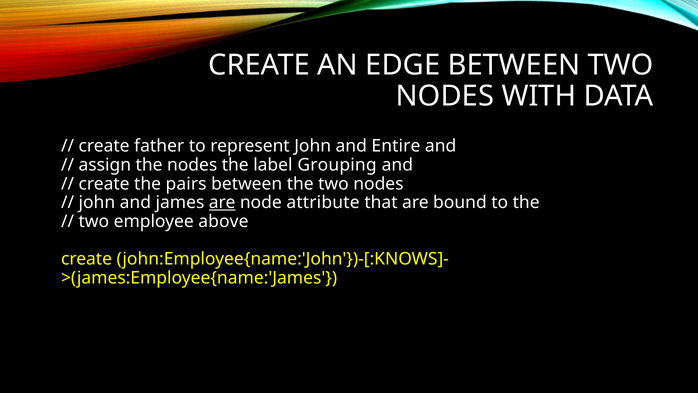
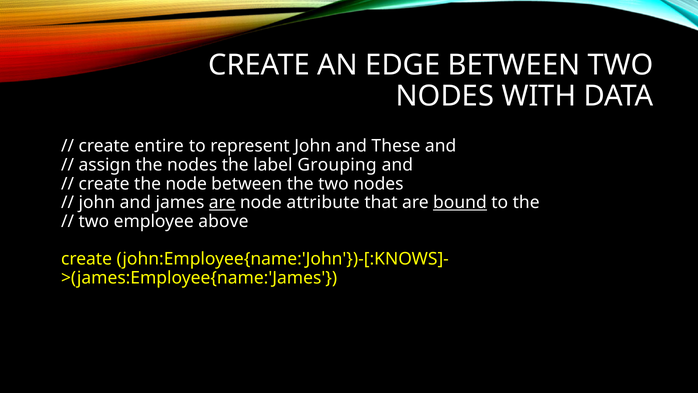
father: father -> entire
Entire: Entire -> These
the pairs: pairs -> node
bound underline: none -> present
